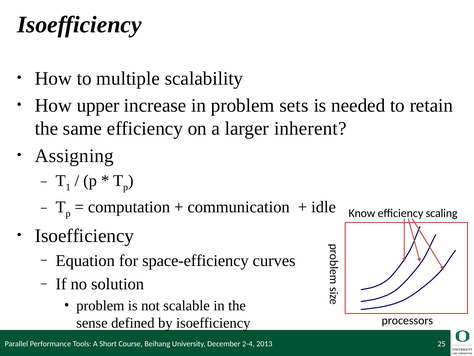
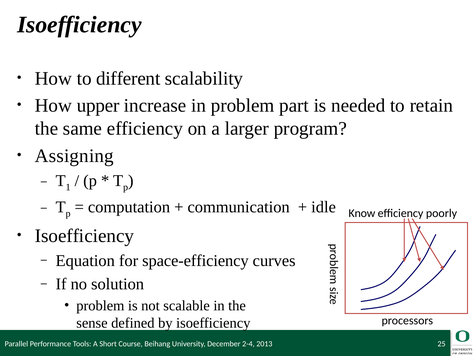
multiple: multiple -> different
sets: sets -> part
inherent: inherent -> program
scaling: scaling -> poorly
